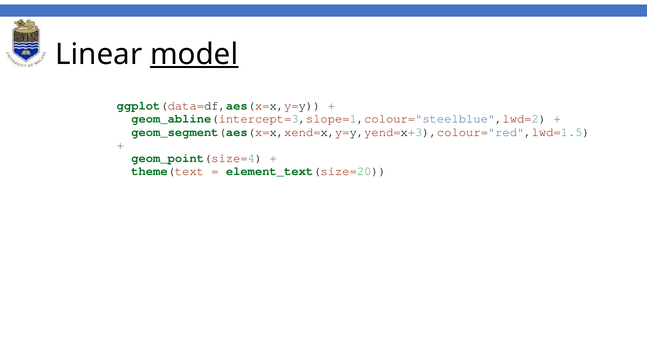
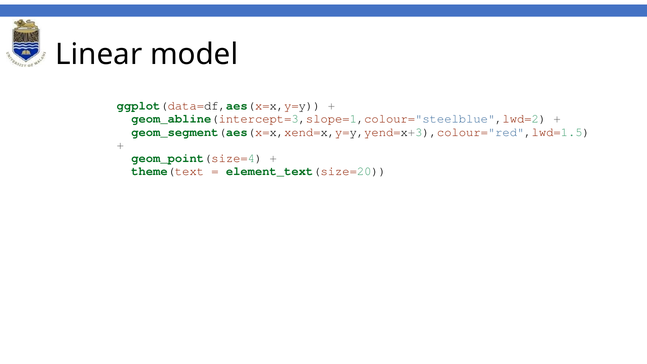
model underline: present -> none
